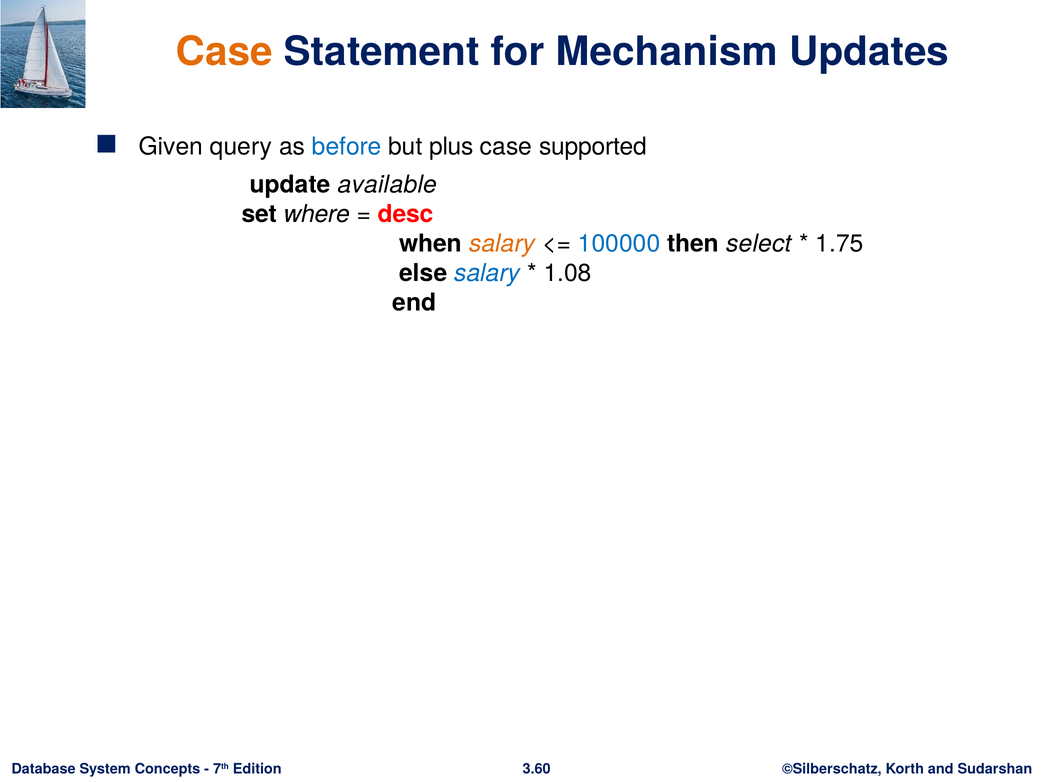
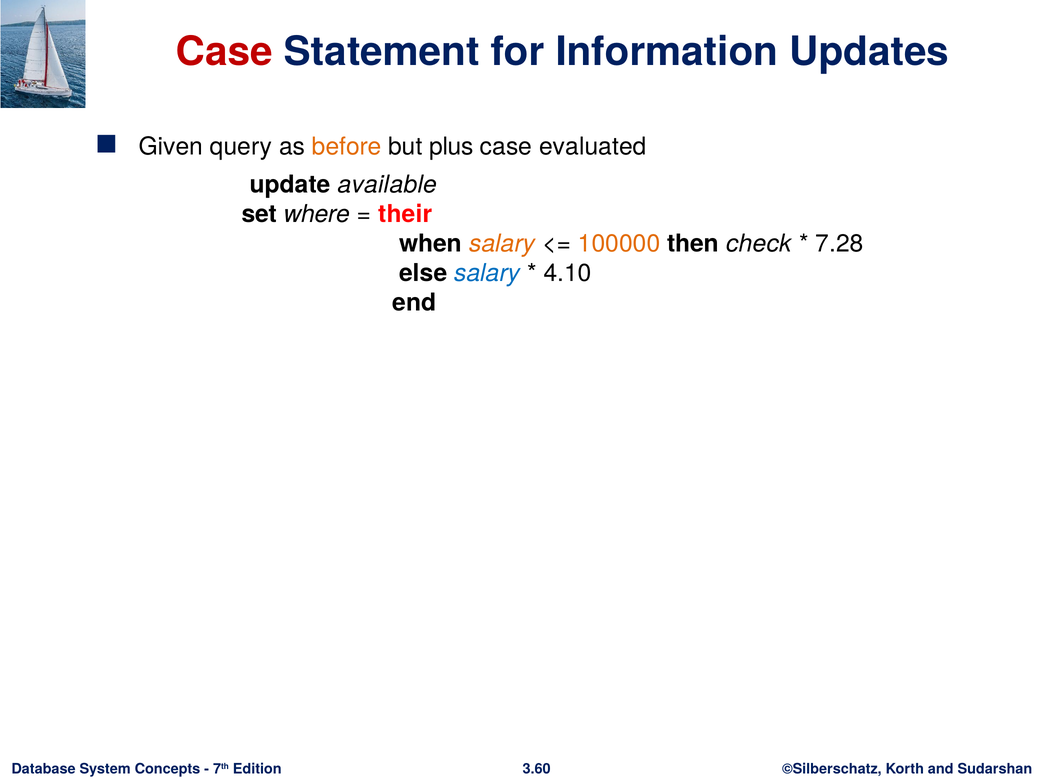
Case at (224, 52) colour: orange -> red
Mechanism: Mechanism -> Information
before colour: blue -> orange
supported: supported -> evaluated
desc: desc -> their
100000 colour: blue -> orange
select: select -> check
1.75: 1.75 -> 7.28
1.08: 1.08 -> 4.10
